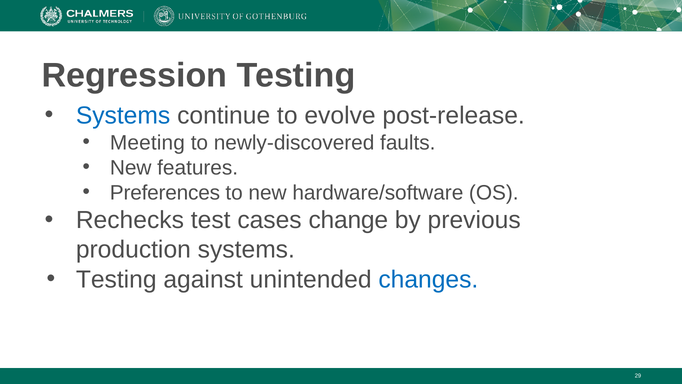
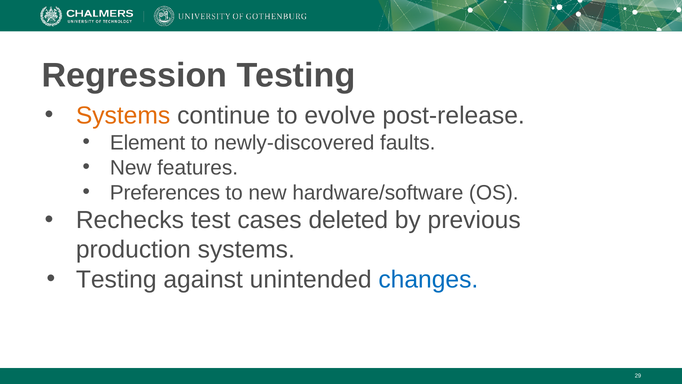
Systems at (123, 116) colour: blue -> orange
Meeting: Meeting -> Element
change: change -> deleted
